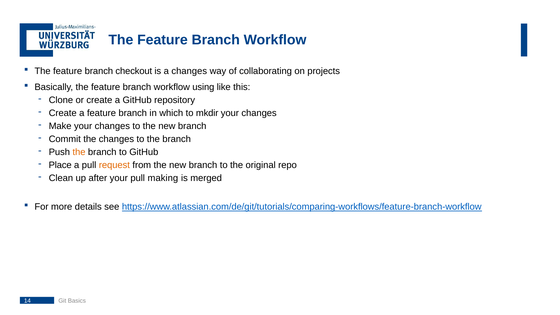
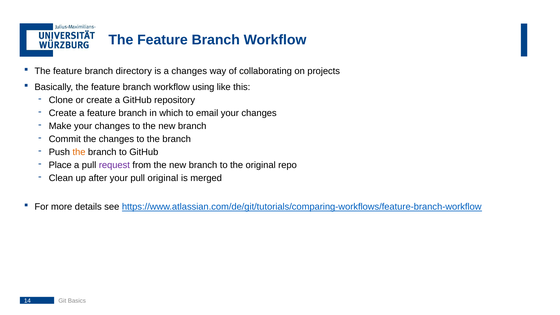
checkout: checkout -> directory
mkdir: mkdir -> email
request colour: orange -> purple
pull making: making -> original
